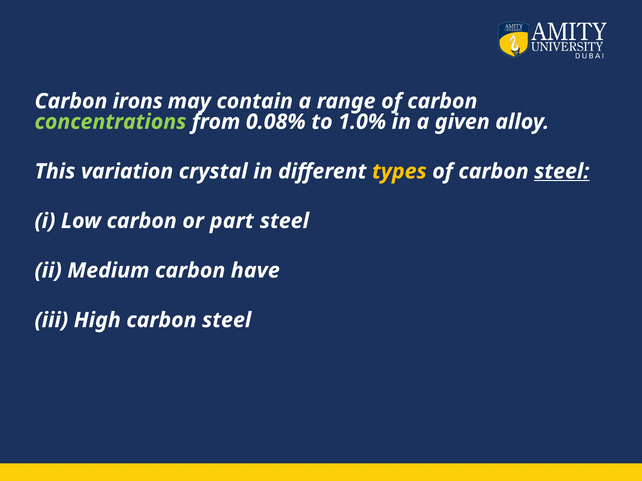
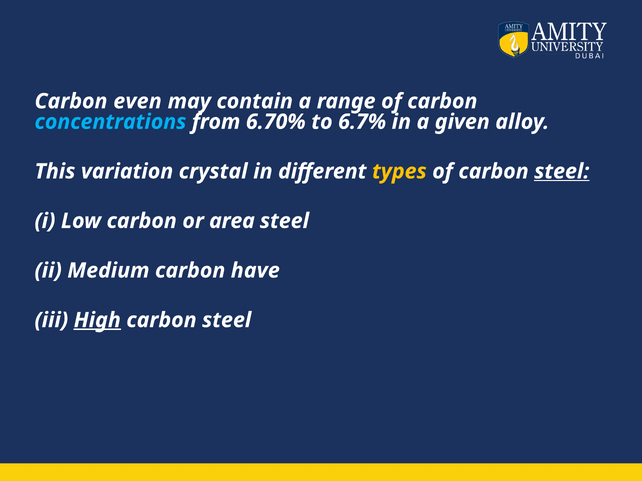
irons: irons -> even
concentrations colour: light green -> light blue
0.08%: 0.08% -> 6.70%
1.0%: 1.0% -> 6.7%
part: part -> area
High underline: none -> present
